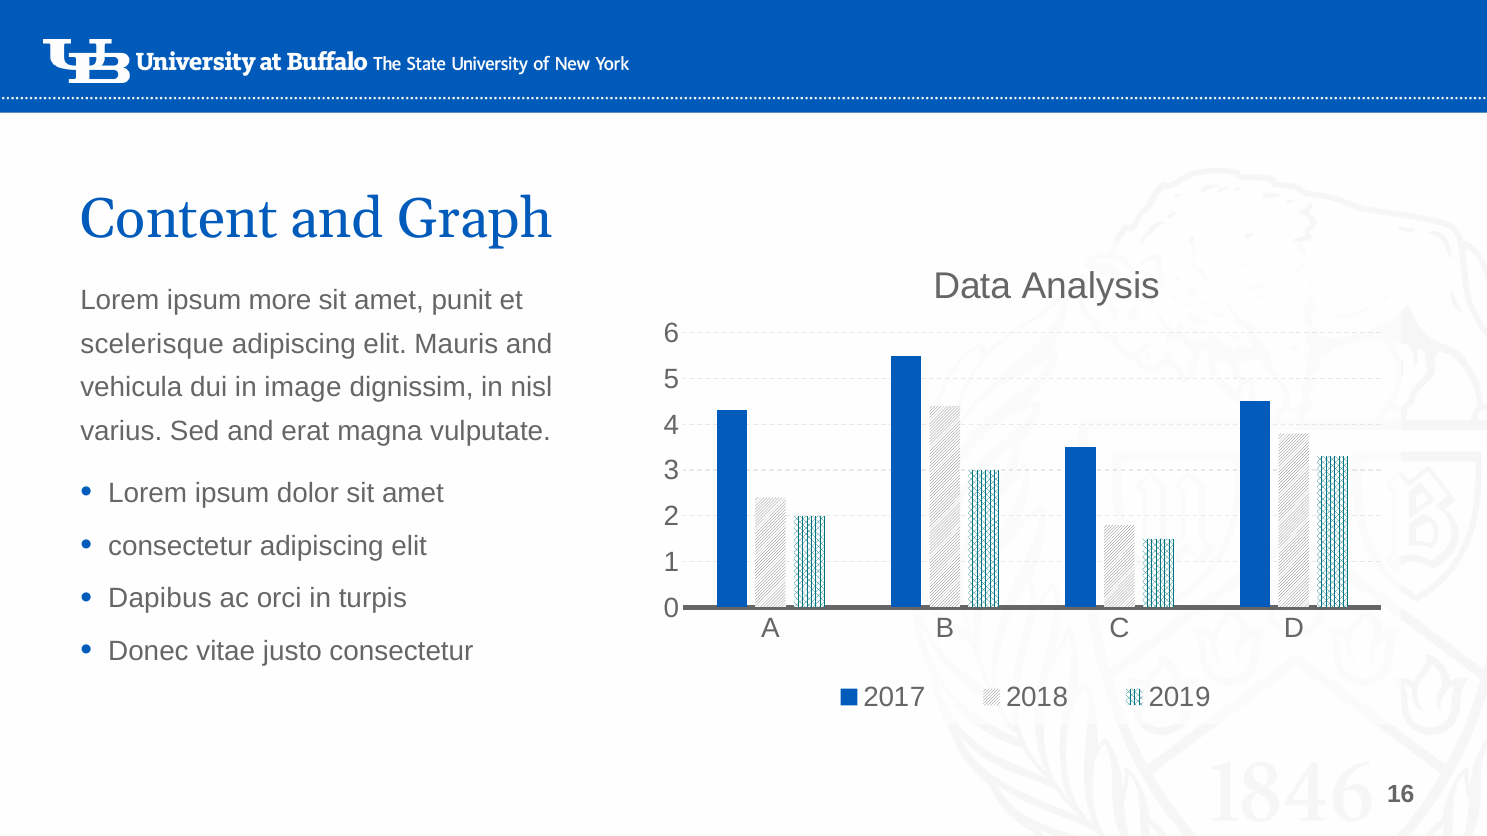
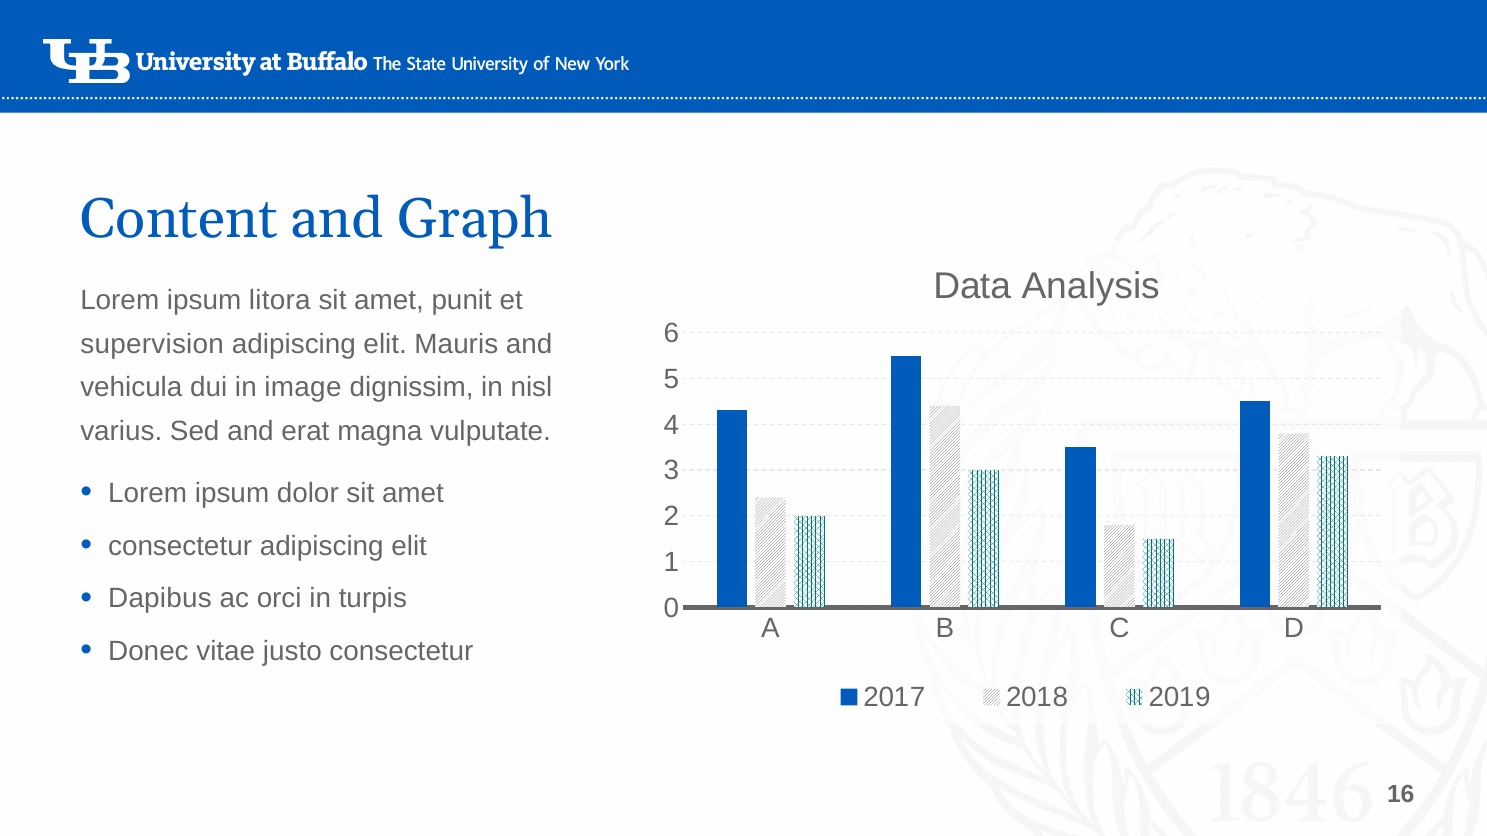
more: more -> litora
scelerisque: scelerisque -> supervision
